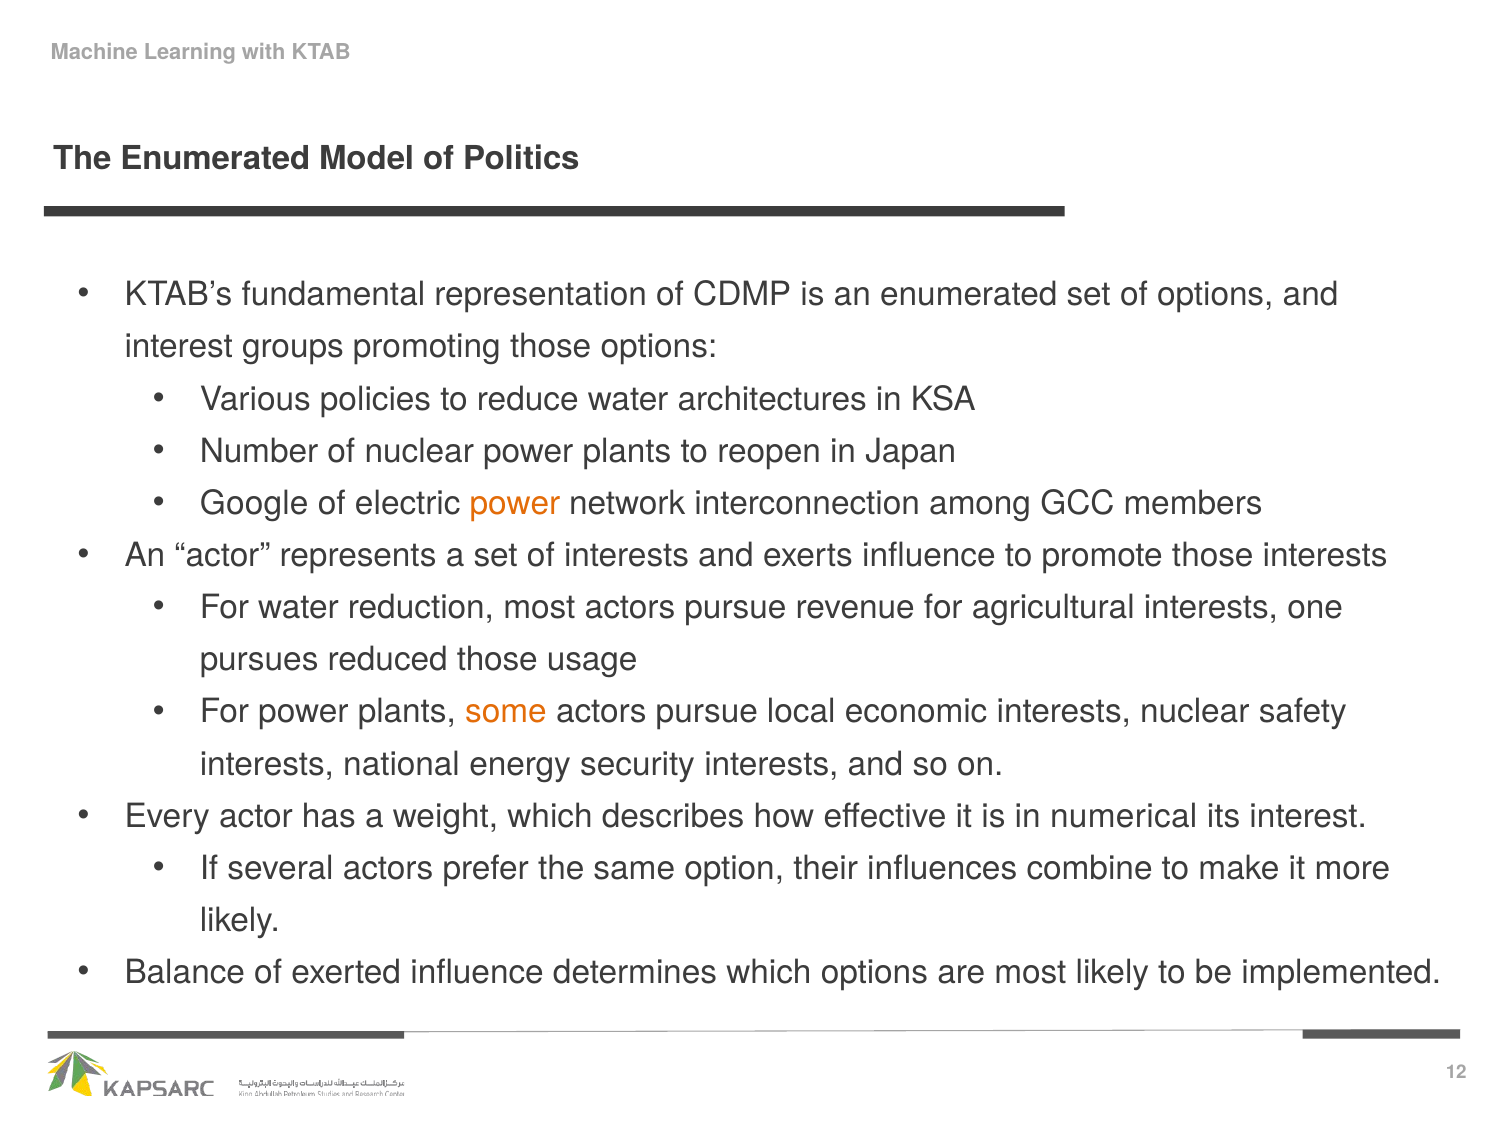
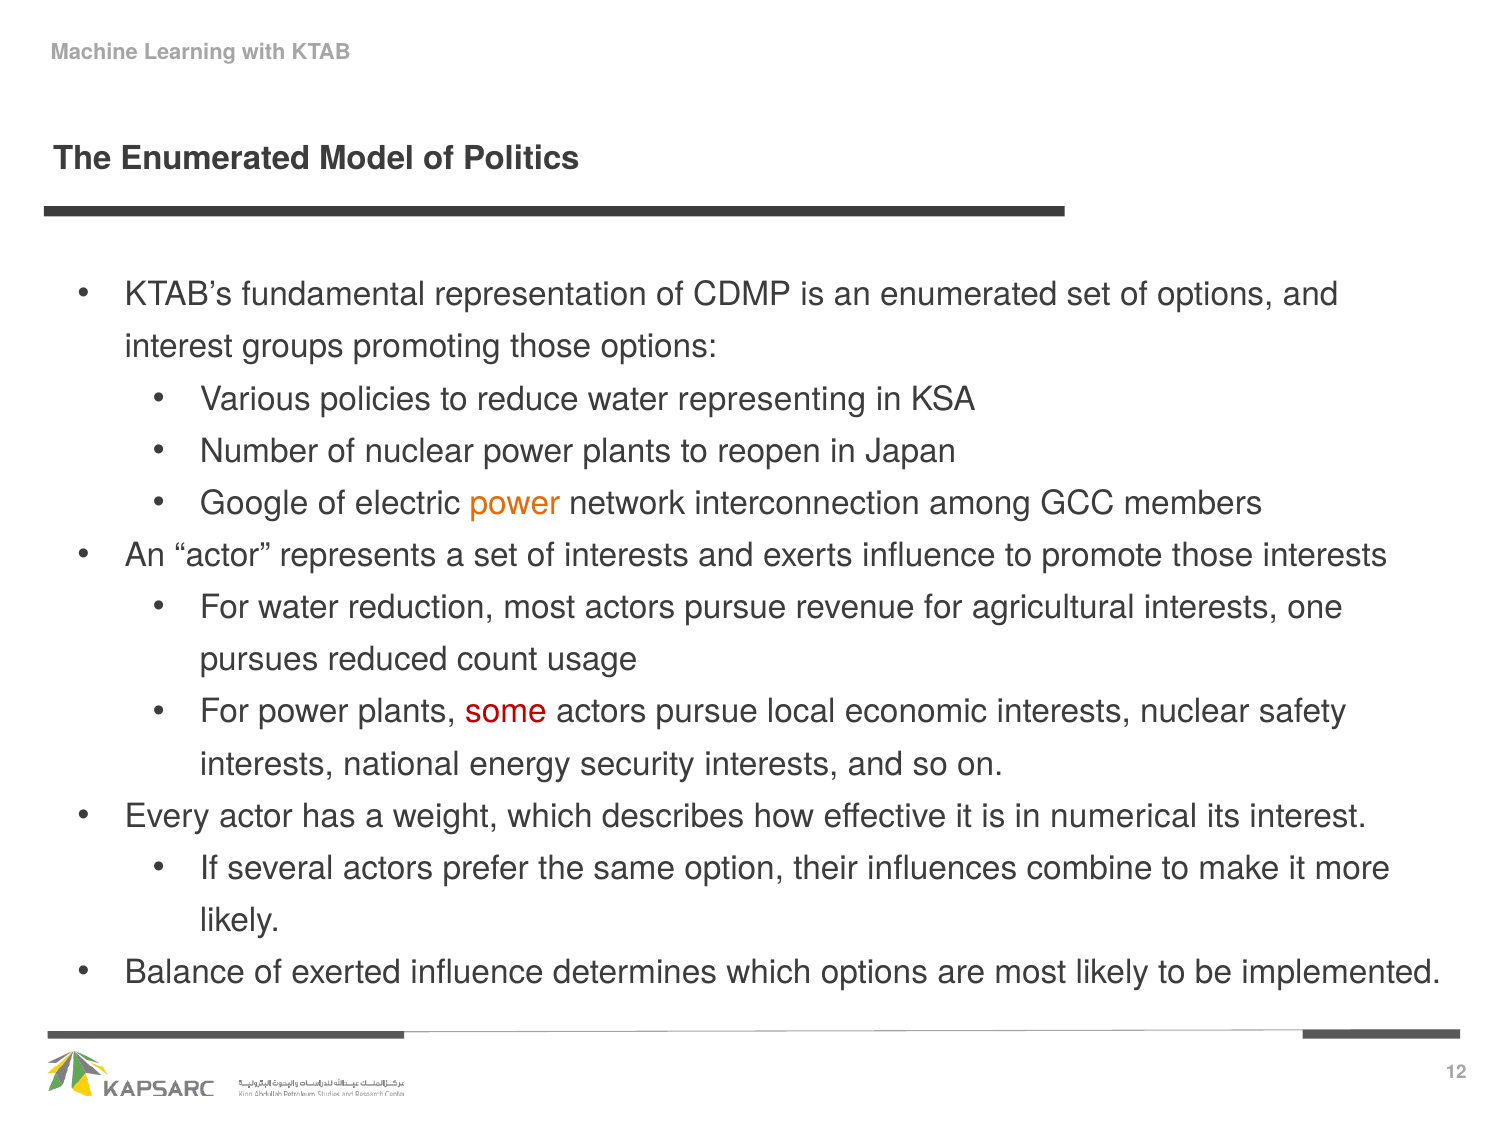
architectures: architectures -> representing
reduced those: those -> count
some colour: orange -> red
